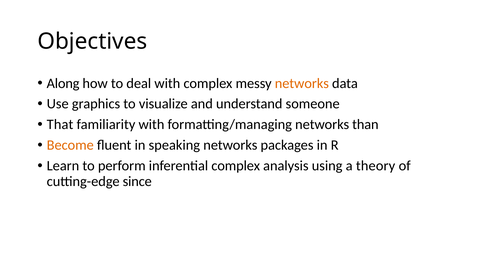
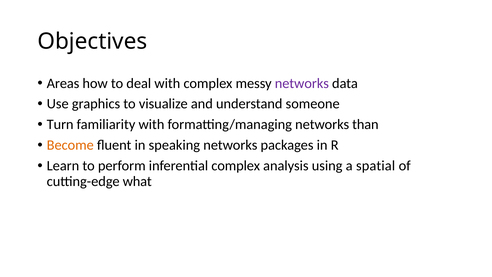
Along: Along -> Areas
networks at (302, 83) colour: orange -> purple
That: That -> Turn
theory: theory -> spatial
since: since -> what
